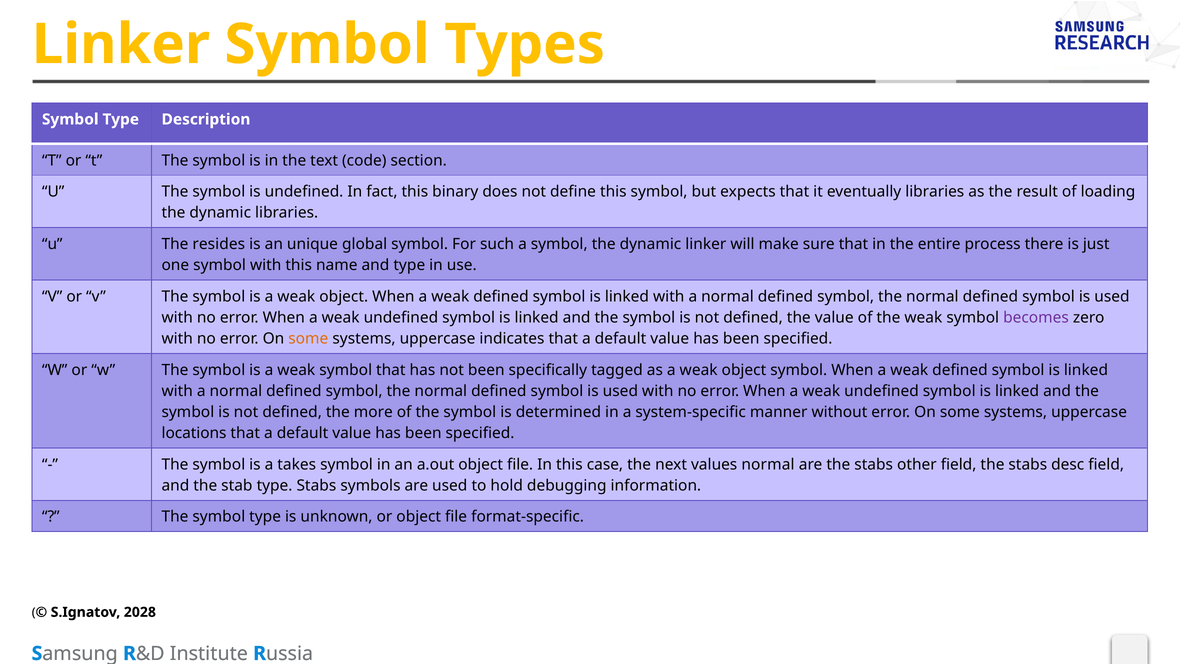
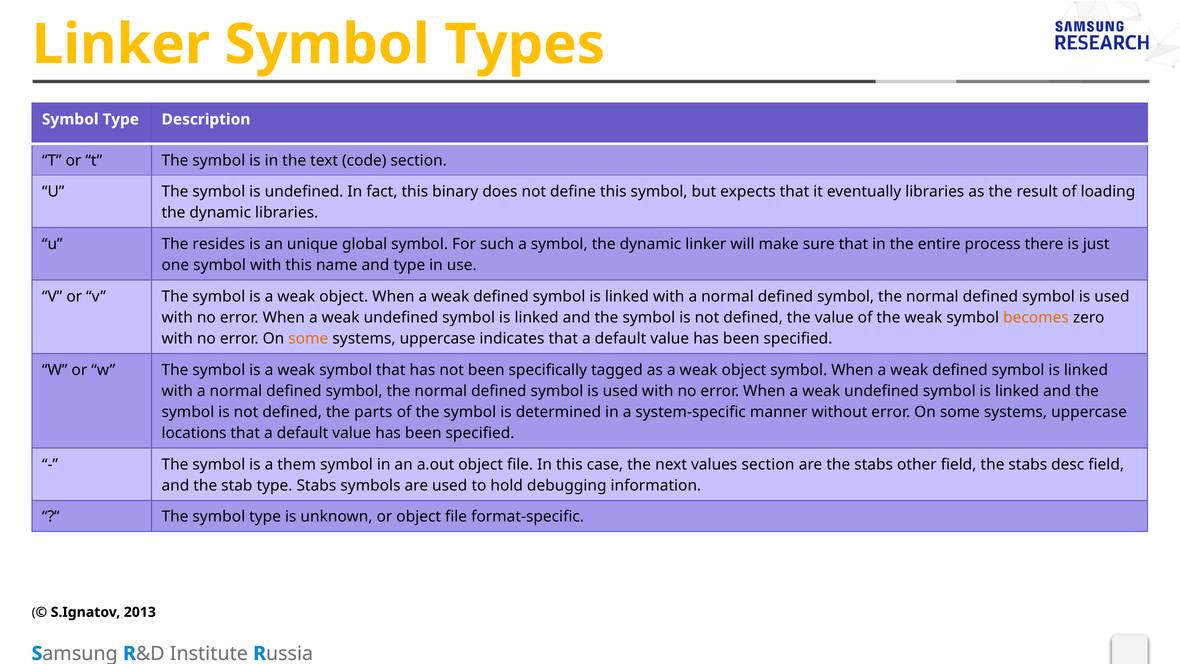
becomes colour: purple -> orange
more: more -> parts
takes: takes -> them
values normal: normal -> section
2028: 2028 -> 2013
